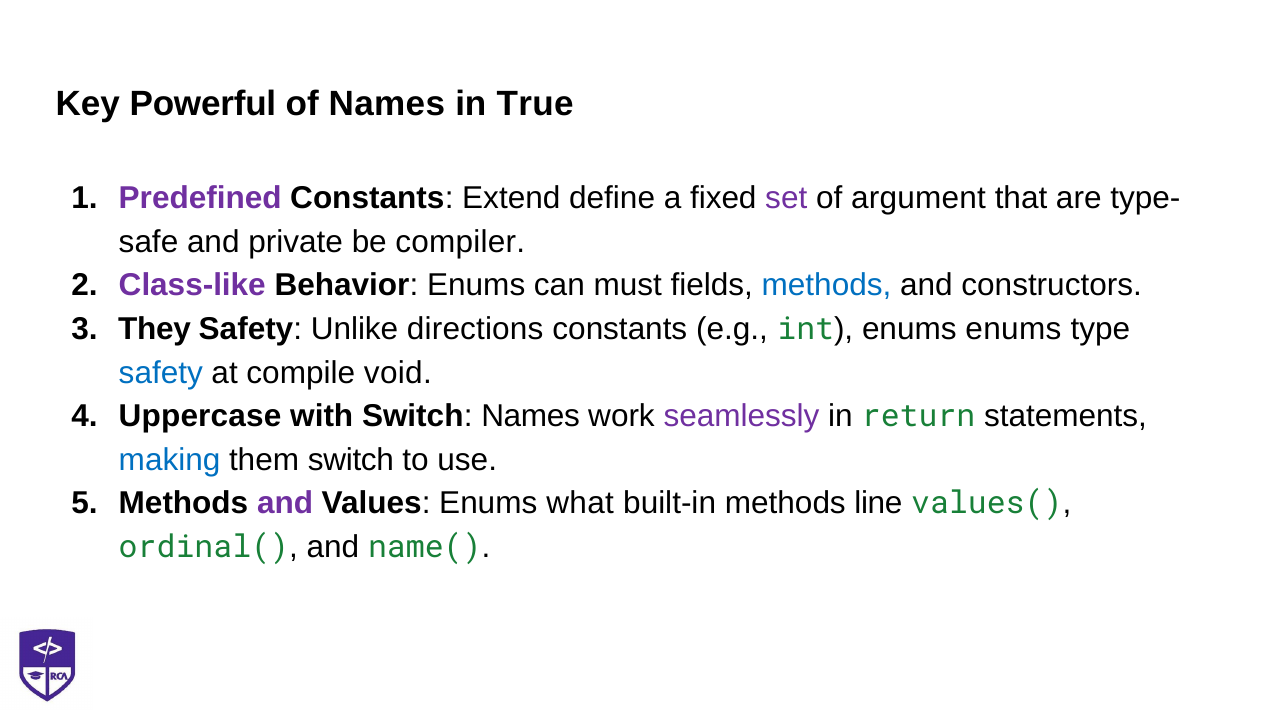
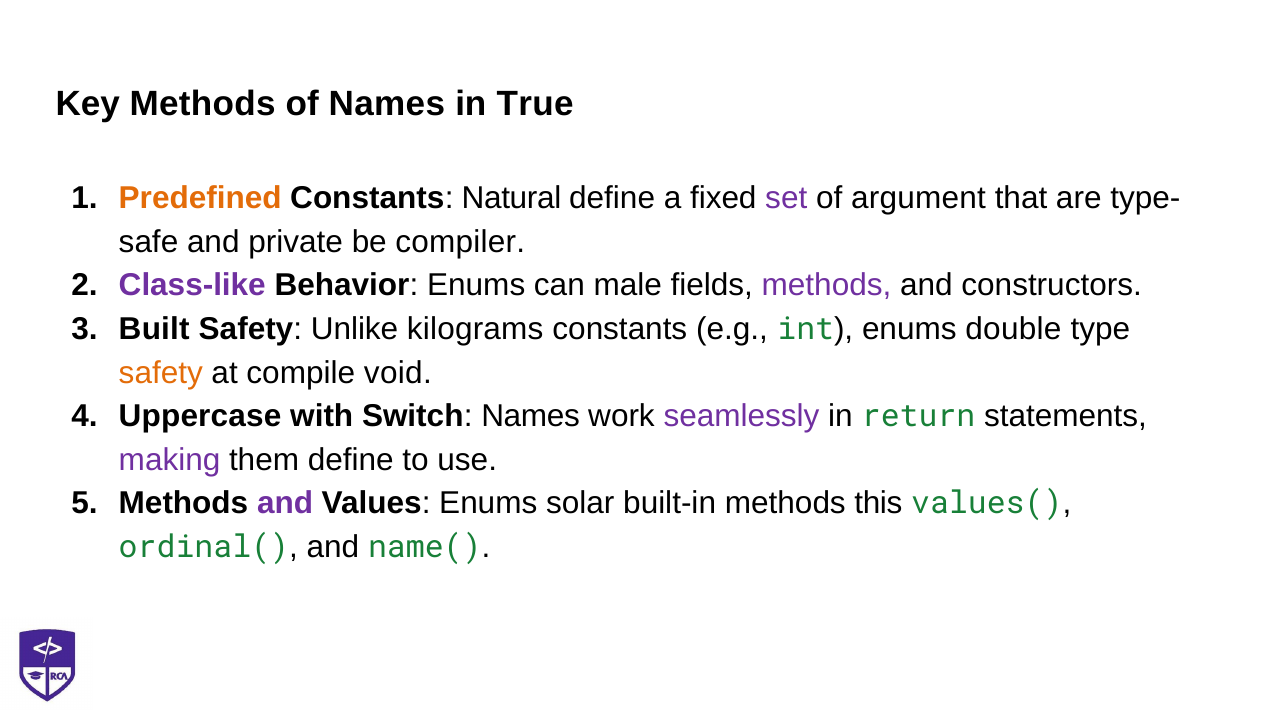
Key Powerful: Powerful -> Methods
Predefined colour: purple -> orange
Extend: Extend -> Natural
must: must -> male
methods at (827, 286) colour: blue -> purple
They: They -> Built
directions: directions -> kilograms
enums enums: enums -> double
safety at (161, 373) colour: blue -> orange
making colour: blue -> purple
them switch: switch -> define
what: what -> solar
line: line -> this
